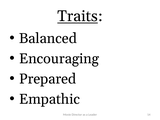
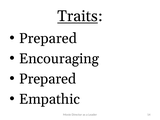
Balanced at (48, 38): Balanced -> Prepared
